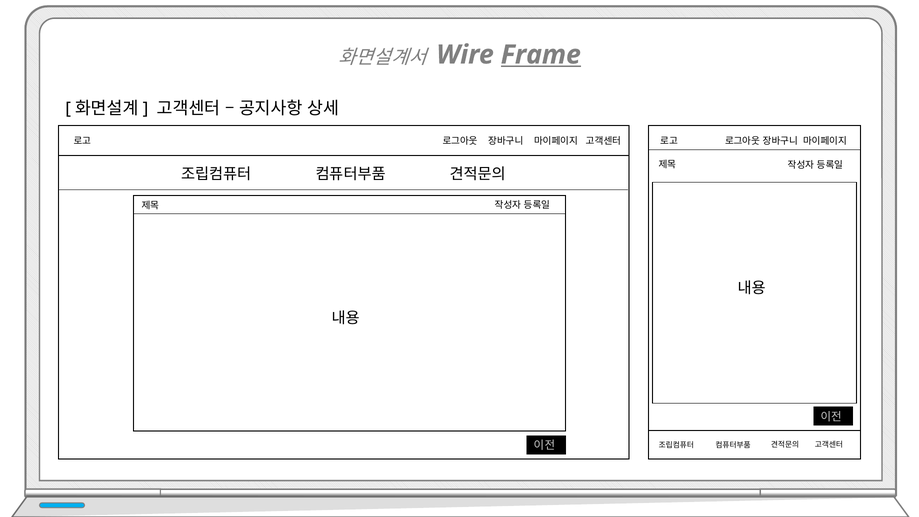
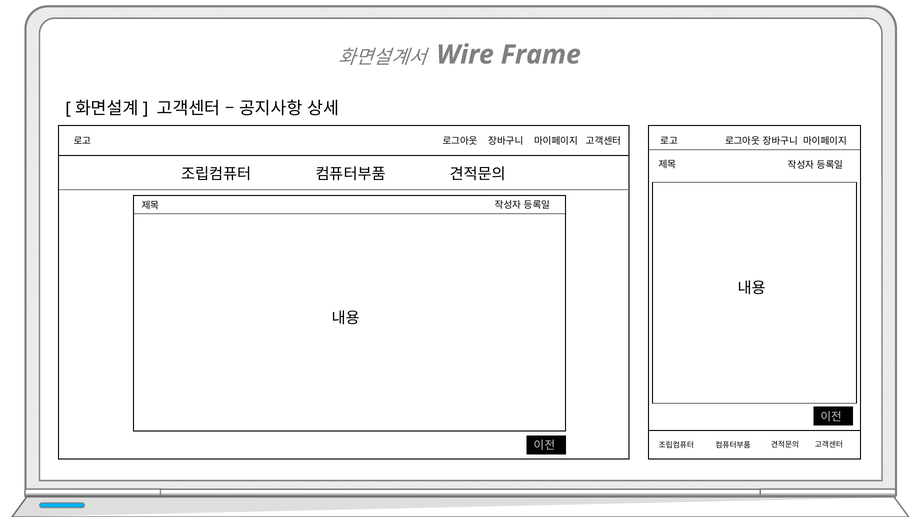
Frame underline: present -> none
